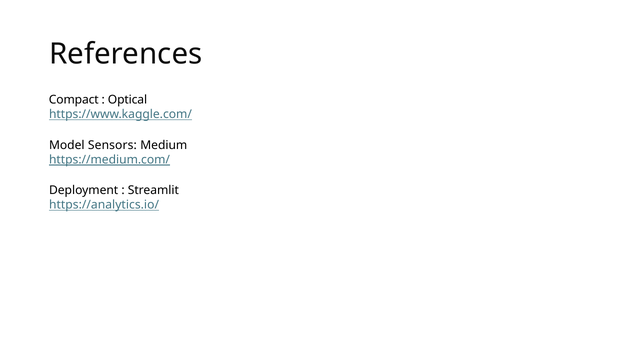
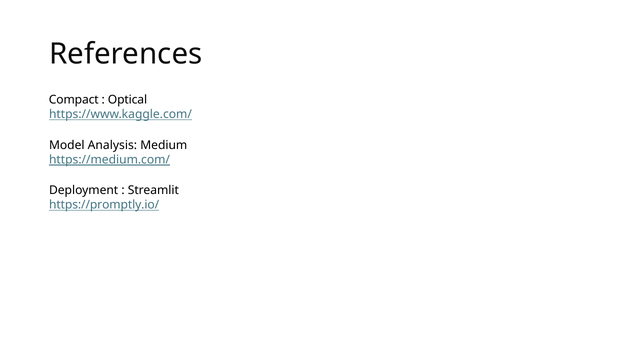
Sensors: Sensors -> Analysis
https://analytics.io/: https://analytics.io/ -> https://promptly.io/
